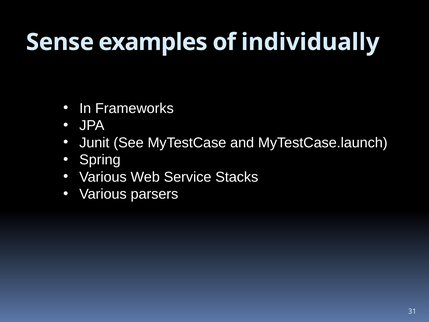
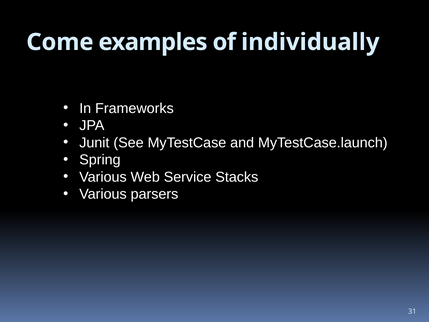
Sense: Sense -> Come
